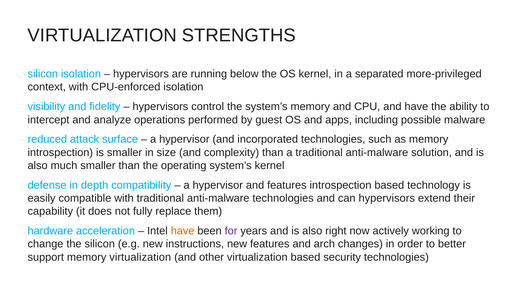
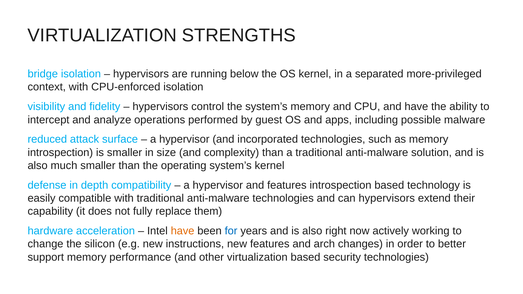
silicon at (43, 74): silicon -> bridge
for colour: purple -> blue
memory virtualization: virtualization -> performance
